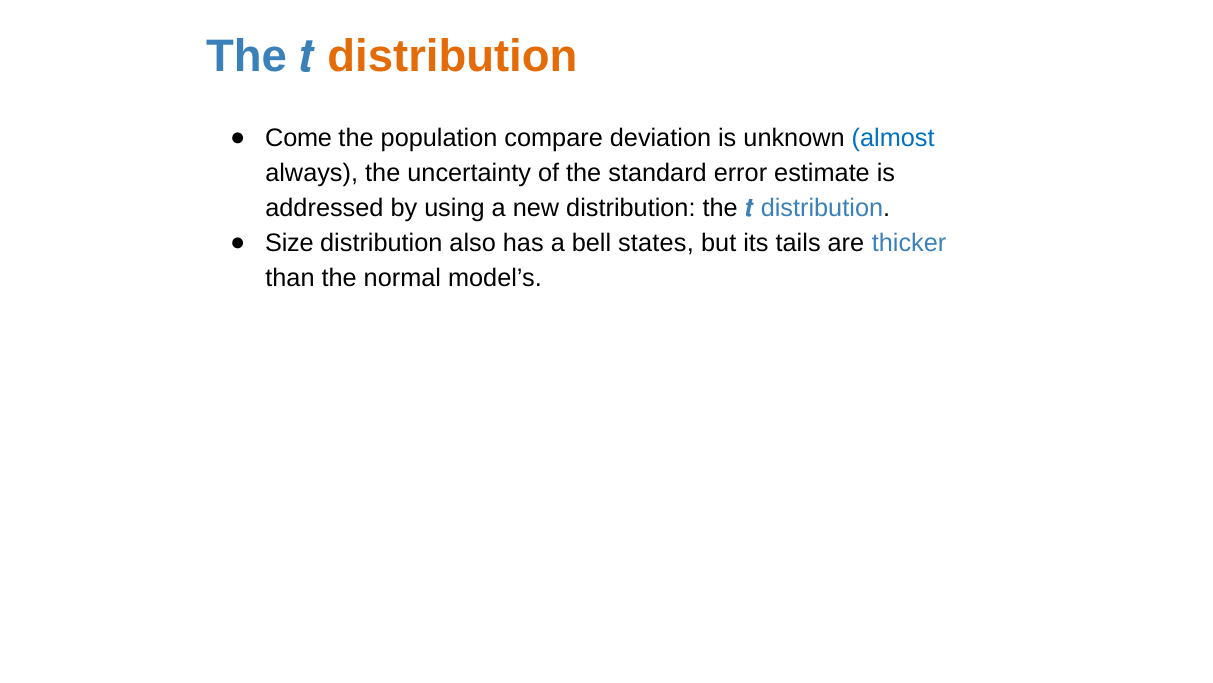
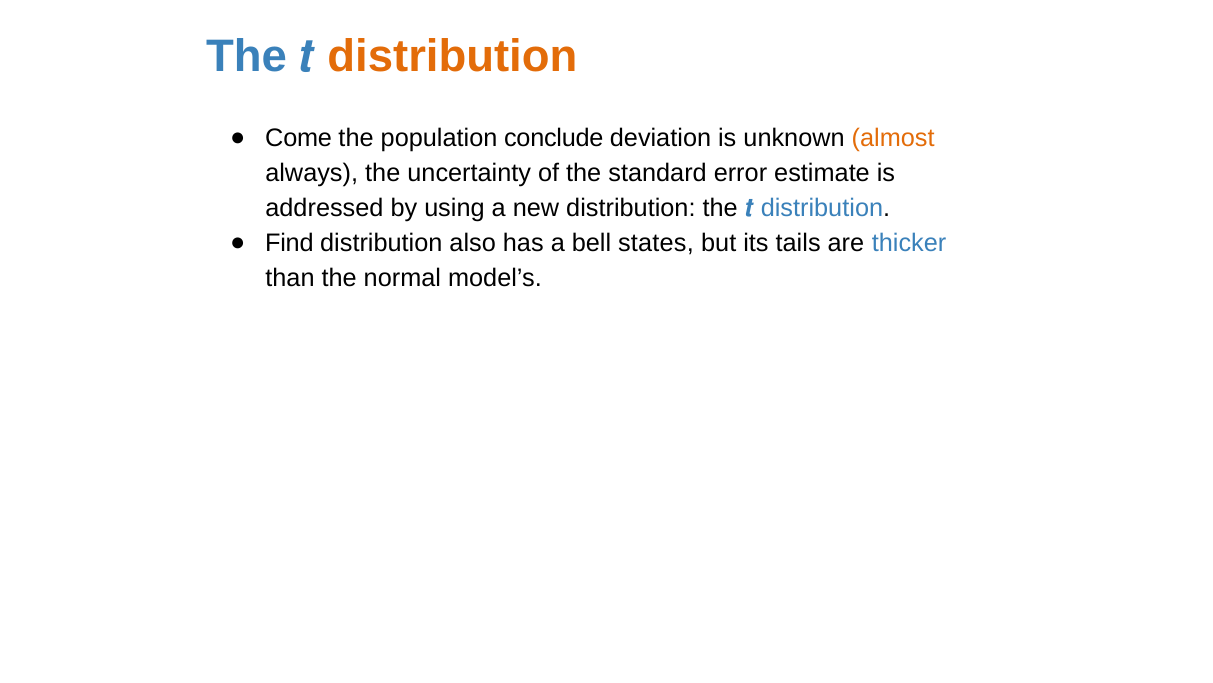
compare: compare -> conclude
almost colour: blue -> orange
Size: Size -> Find
